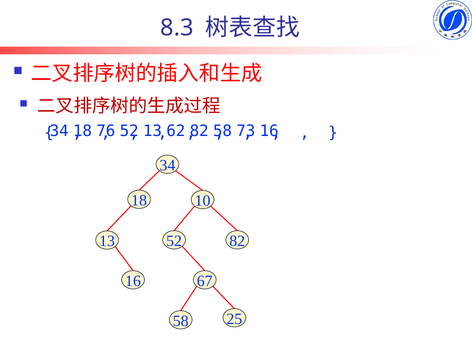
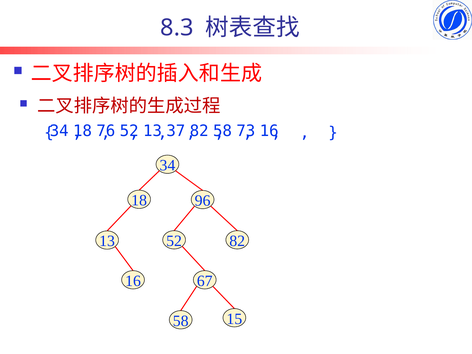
62: 62 -> 37
10: 10 -> 96
25: 25 -> 15
